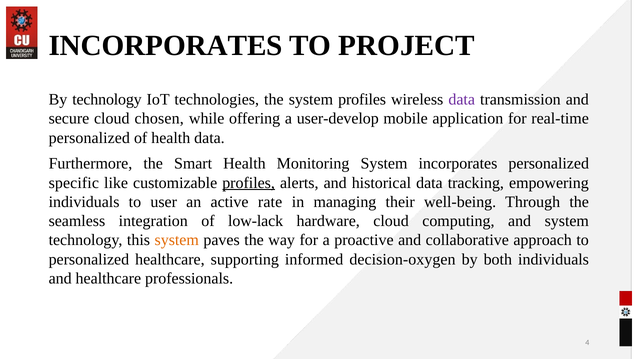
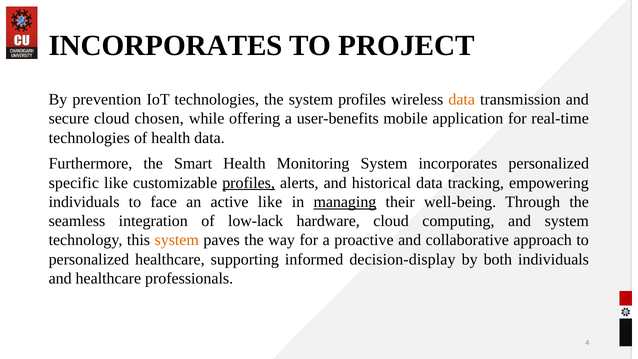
By technology: technology -> prevention
data at (462, 100) colour: purple -> orange
user-develop: user-develop -> user-benefits
personalized at (89, 138): personalized -> technologies
user: user -> face
active rate: rate -> like
managing underline: none -> present
decision-oxygen: decision-oxygen -> decision-display
